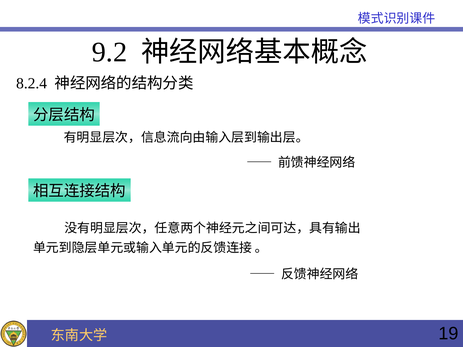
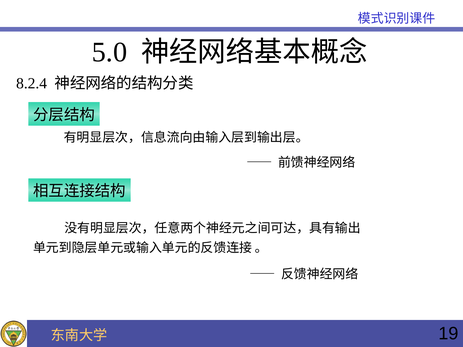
9.2: 9.2 -> 5.0
